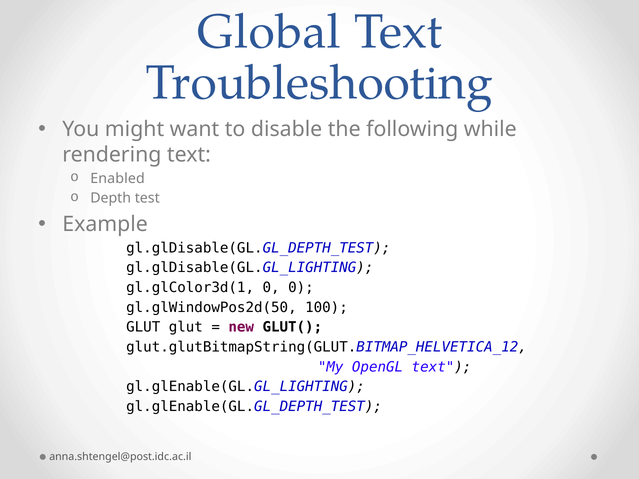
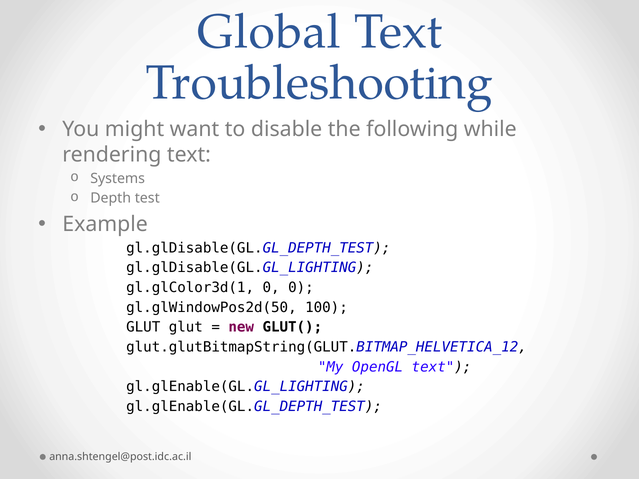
Enabled: Enabled -> Systems
